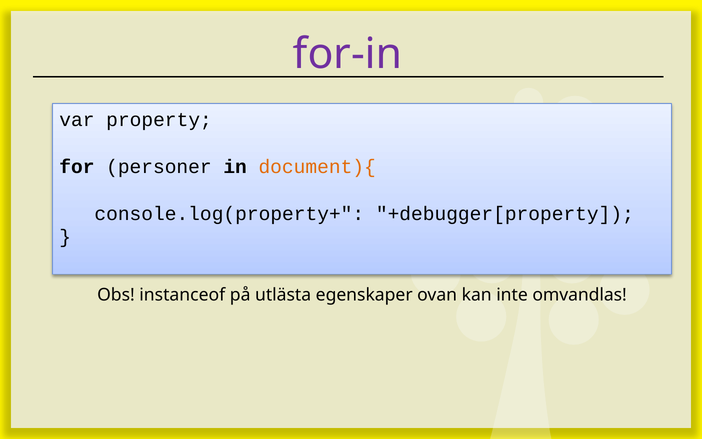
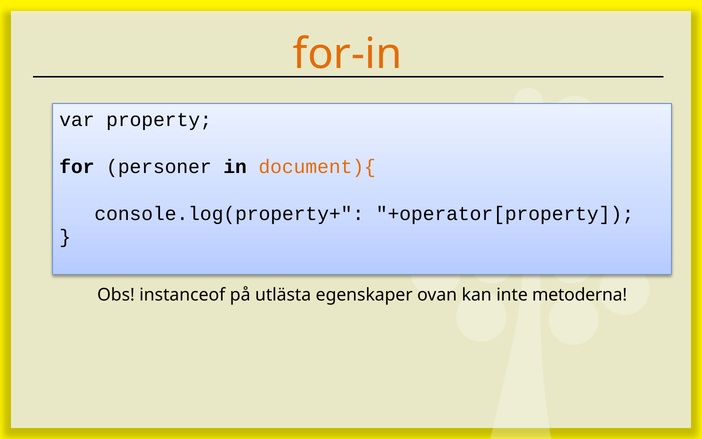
for-in colour: purple -> orange
+debugger[property: +debugger[property -> +operator[property
omvandlas: omvandlas -> metoderna
